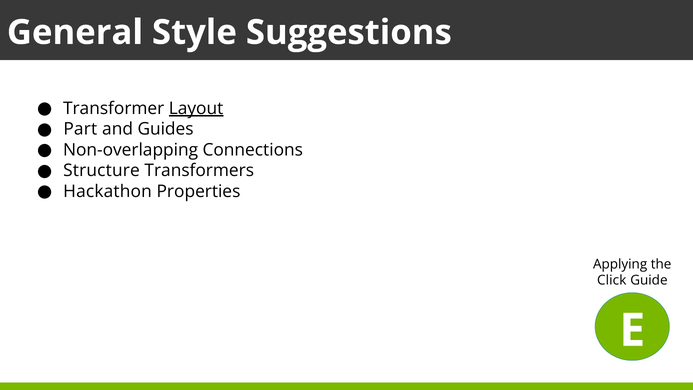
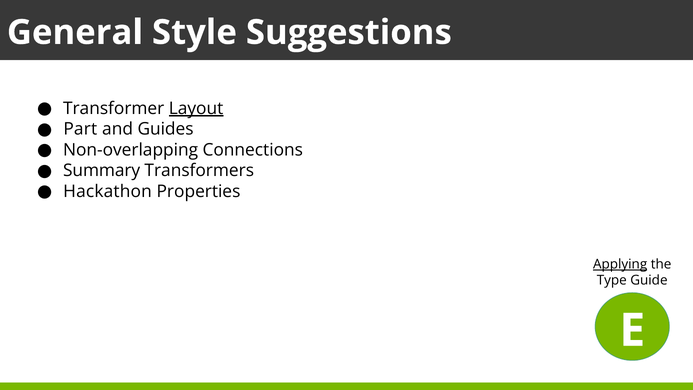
Structure: Structure -> Summary
Applying underline: none -> present
Click: Click -> Type
